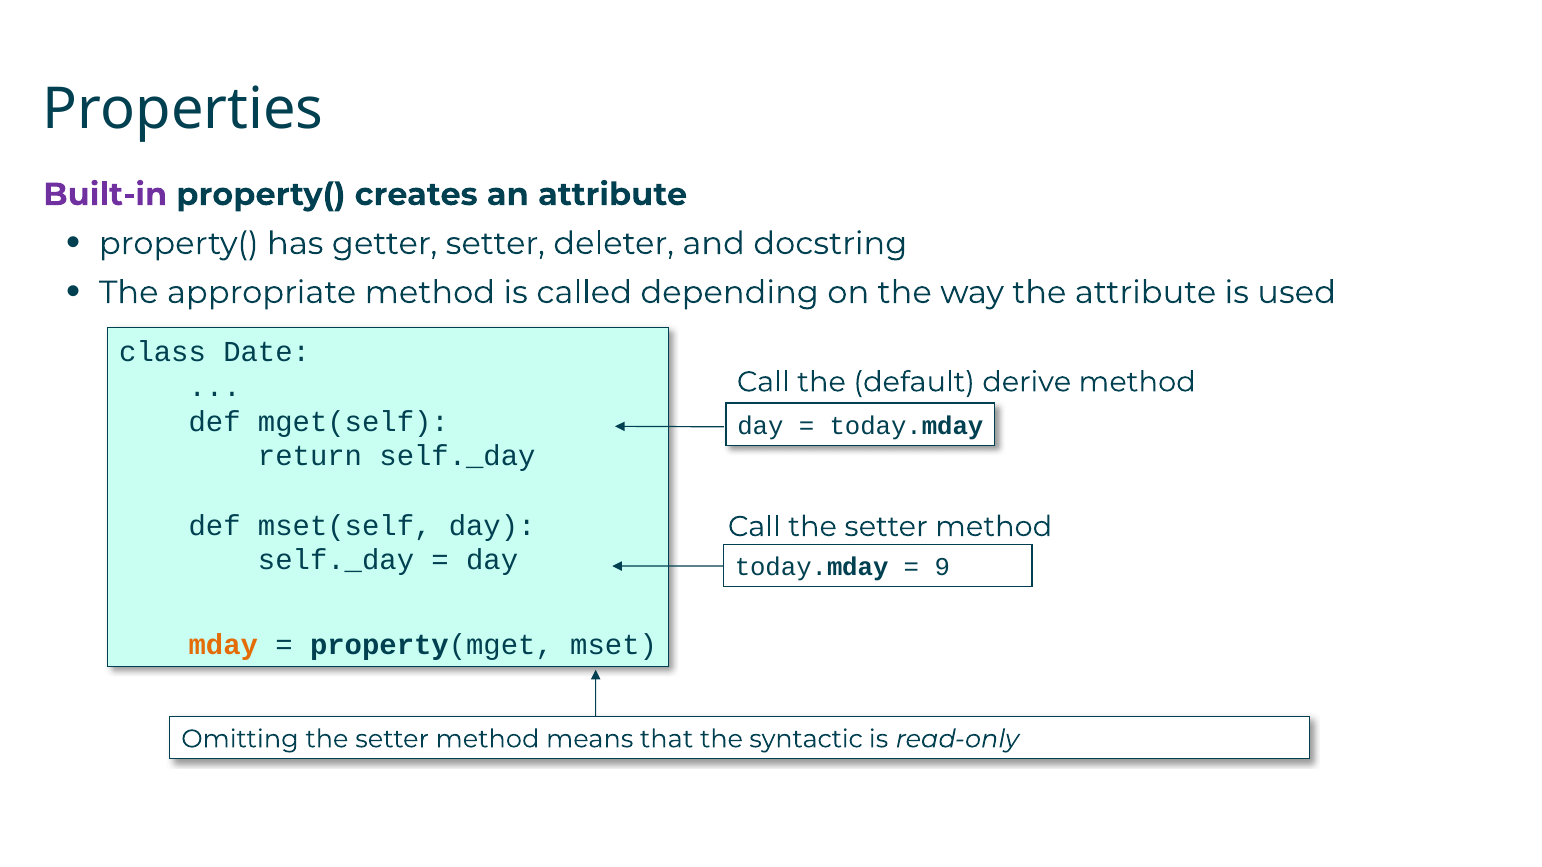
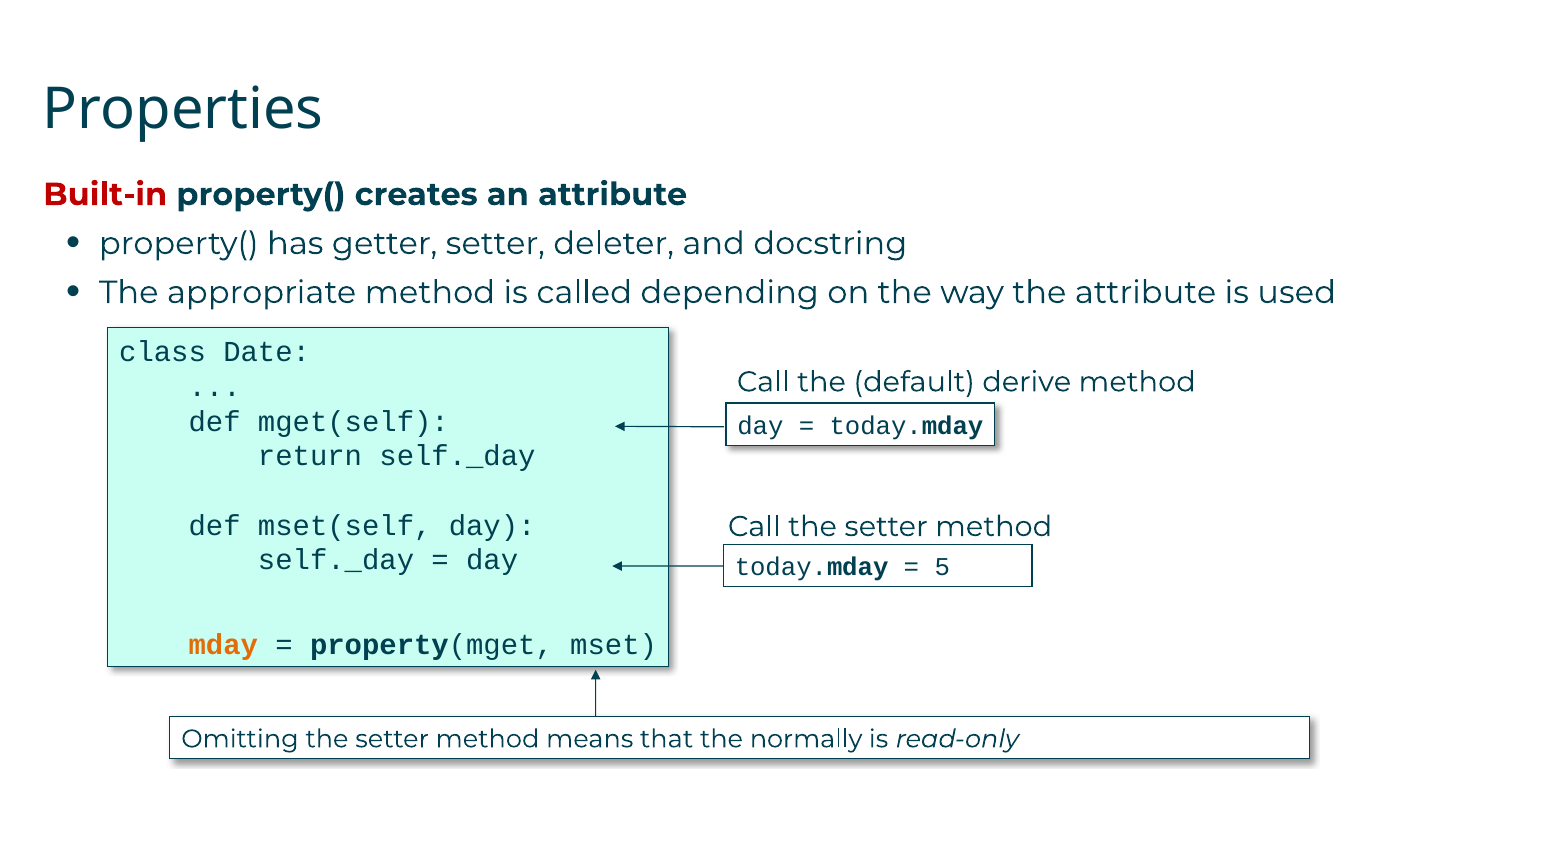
Built-in colour: purple -> red
9: 9 -> 5
syntactic: syntactic -> normally
